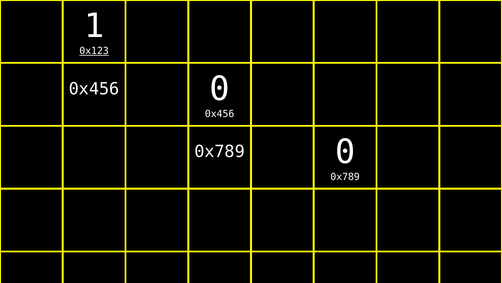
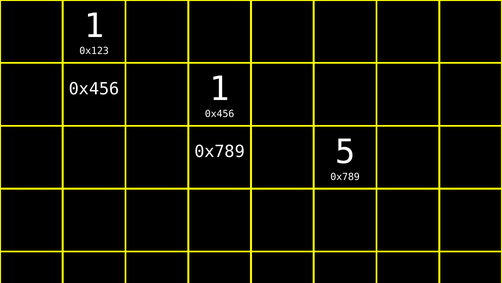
0x123 underline: present -> none
0x456 0: 0 -> 1
0x789 0: 0 -> 5
